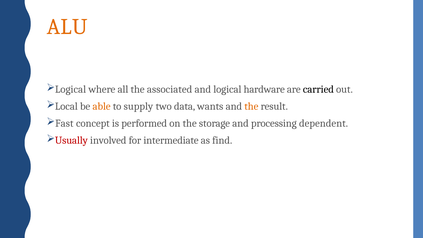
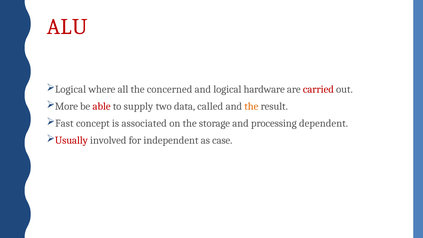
ALU colour: orange -> red
associated: associated -> concerned
carried colour: black -> red
Local: Local -> More
able colour: orange -> red
wants: wants -> called
performed: performed -> associated
intermediate: intermediate -> independent
find: find -> case
